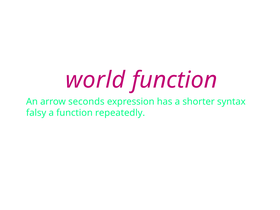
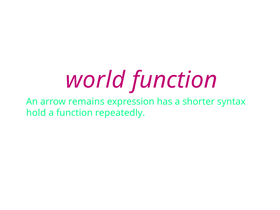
seconds: seconds -> remains
falsy: falsy -> hold
